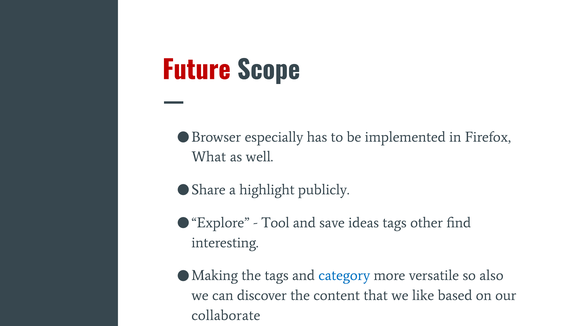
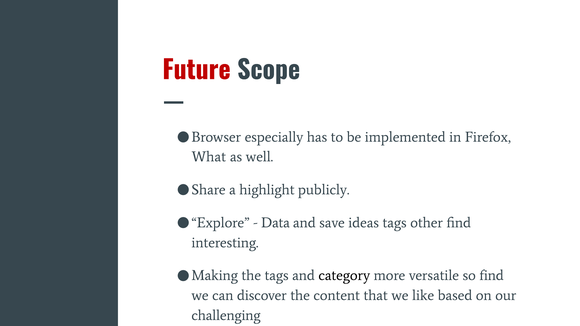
Tool: Tool -> Data
category colour: blue -> black
so also: also -> find
collaborate: collaborate -> challenging
